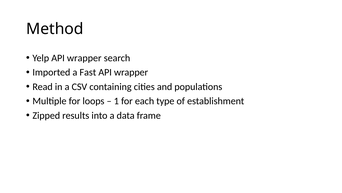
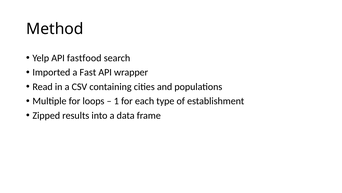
Yelp API wrapper: wrapper -> fastfood
